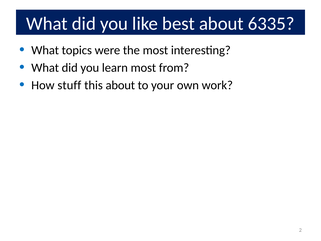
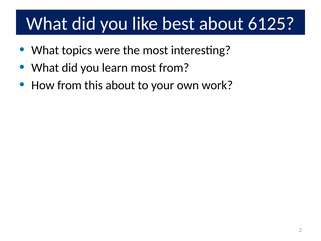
6335: 6335 -> 6125
How stuff: stuff -> from
